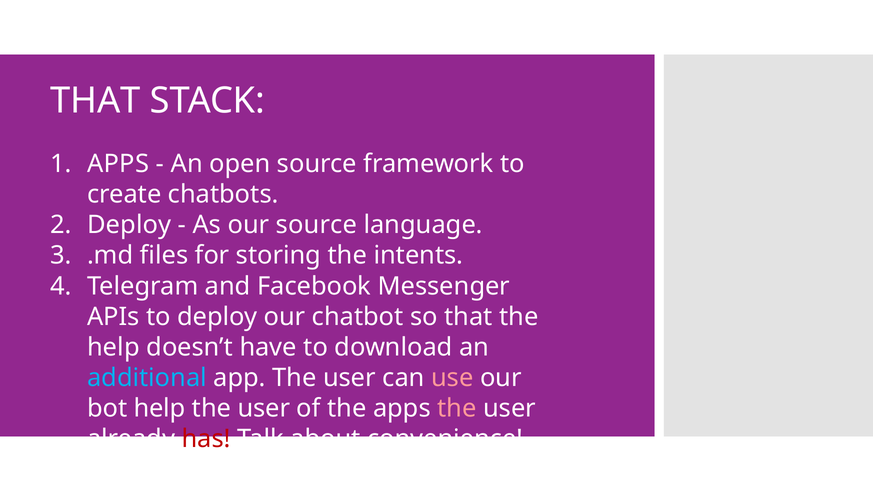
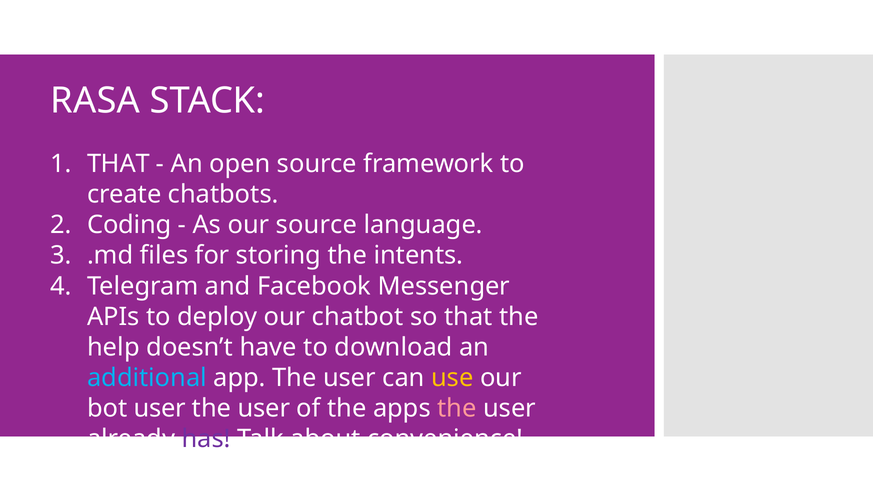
THAT at (95, 101): THAT -> RASA
APPS at (118, 164): APPS -> THAT
Deploy at (129, 225): Deploy -> Coding
use colour: pink -> yellow
bot help: help -> user
has colour: red -> purple
